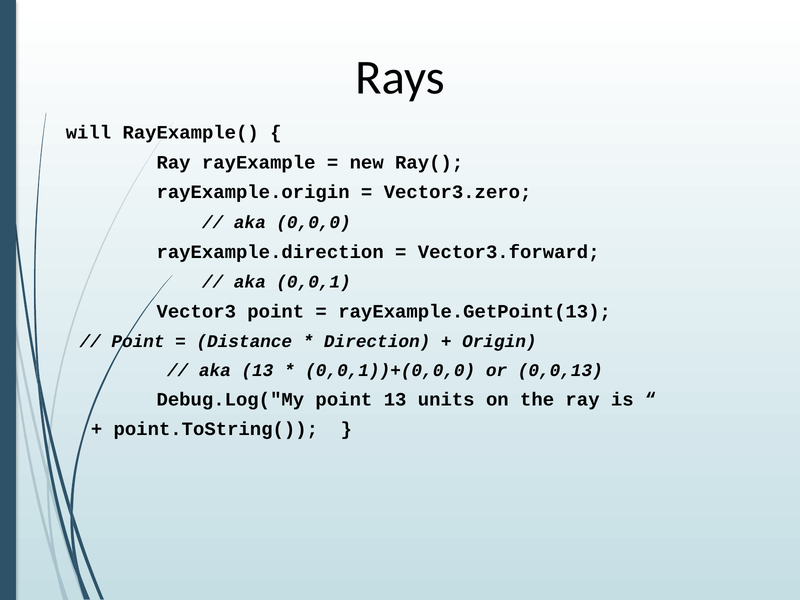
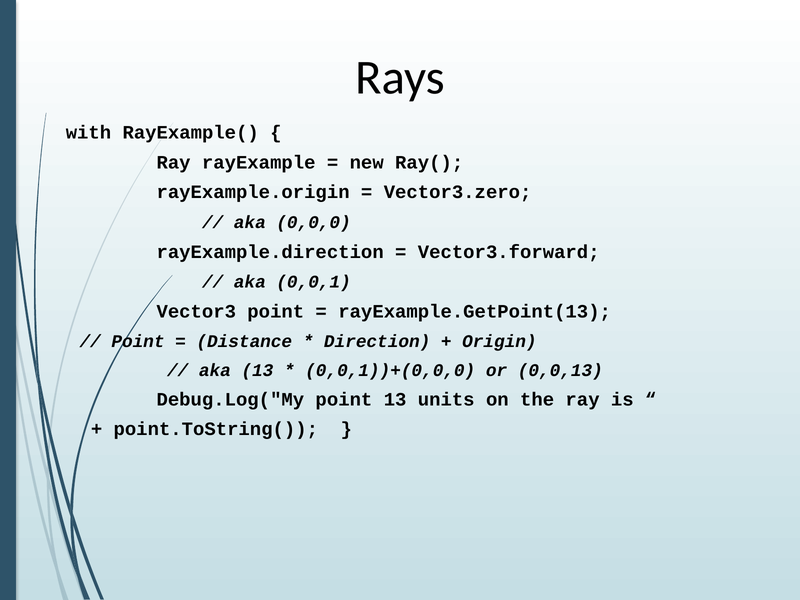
will: will -> with
